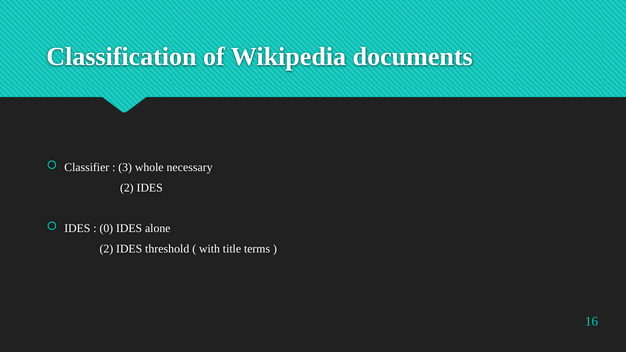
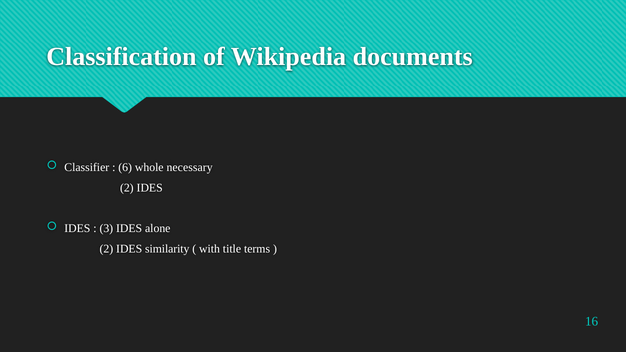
3: 3 -> 6
0: 0 -> 3
threshold: threshold -> similarity
